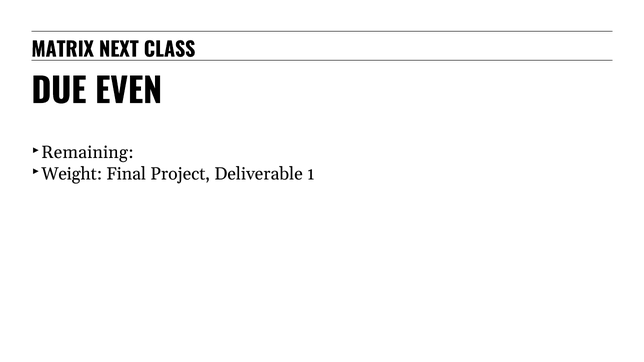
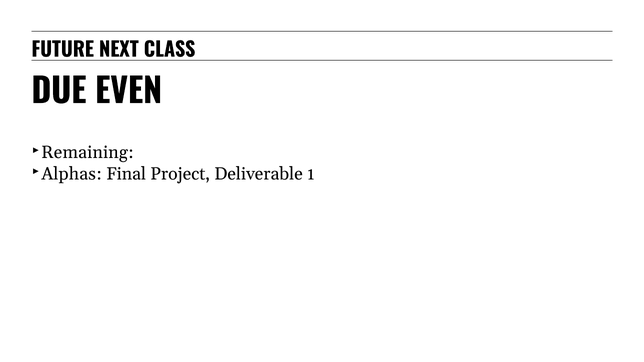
MATRIX: MATRIX -> FUTURE
Weight: Weight -> Alphas
